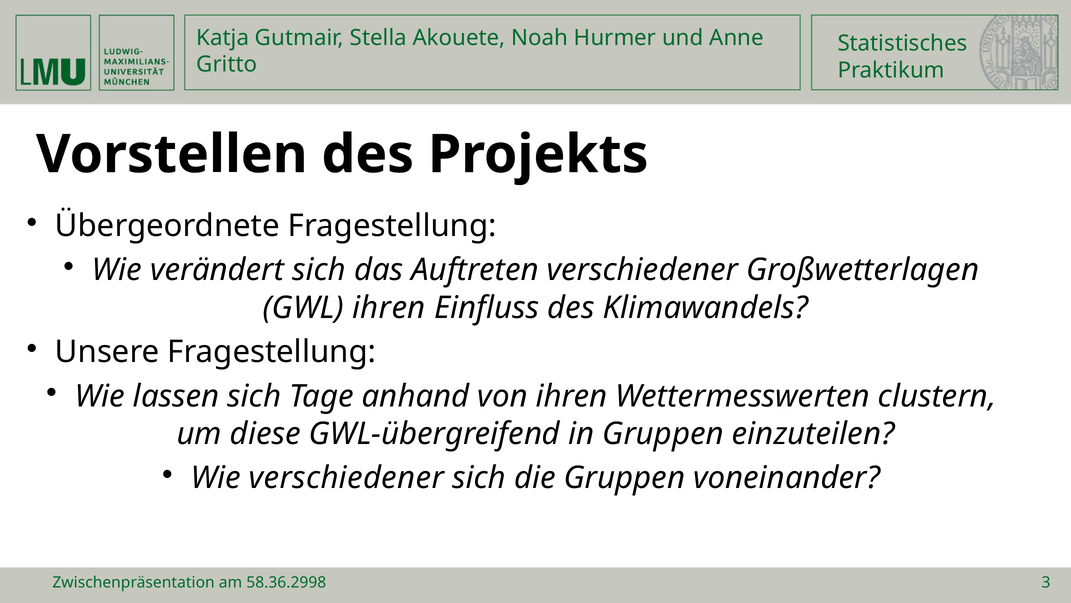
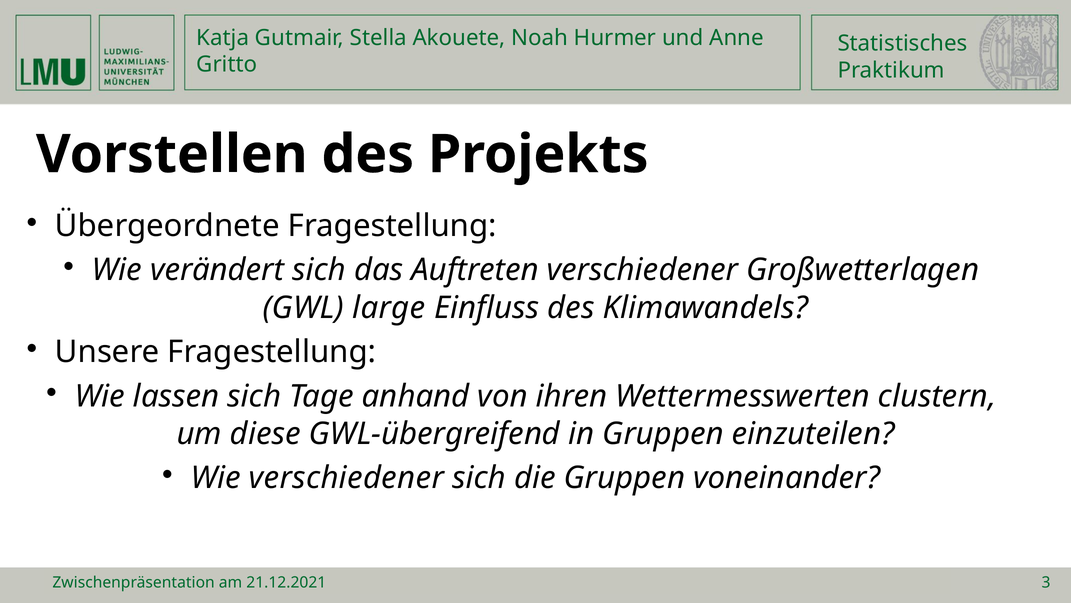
GWL ihren: ihren -> large
58.36.2998: 58.36.2998 -> 21.12.2021
